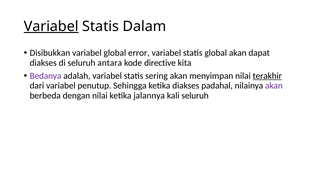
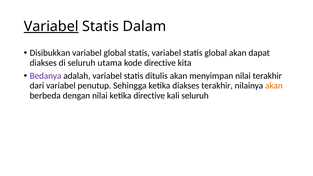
global error: error -> statis
antara: antara -> utama
sering: sering -> ditulis
terakhir at (267, 76) underline: present -> none
diakses padahal: padahal -> terakhir
akan at (274, 86) colour: purple -> orange
ketika jalannya: jalannya -> directive
